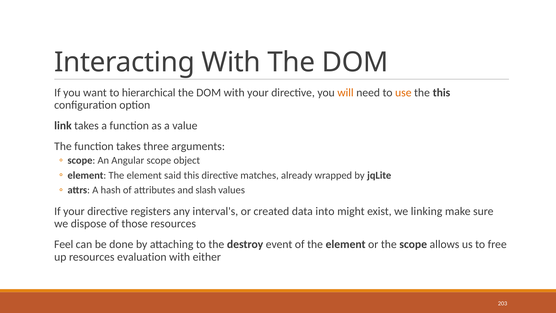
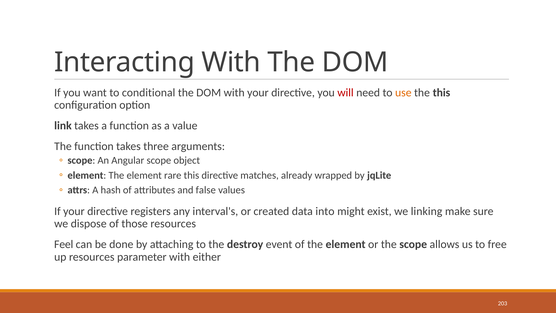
hierarchical: hierarchical -> conditional
will colour: orange -> red
said: said -> rare
slash: slash -> false
evaluation: evaluation -> parameter
